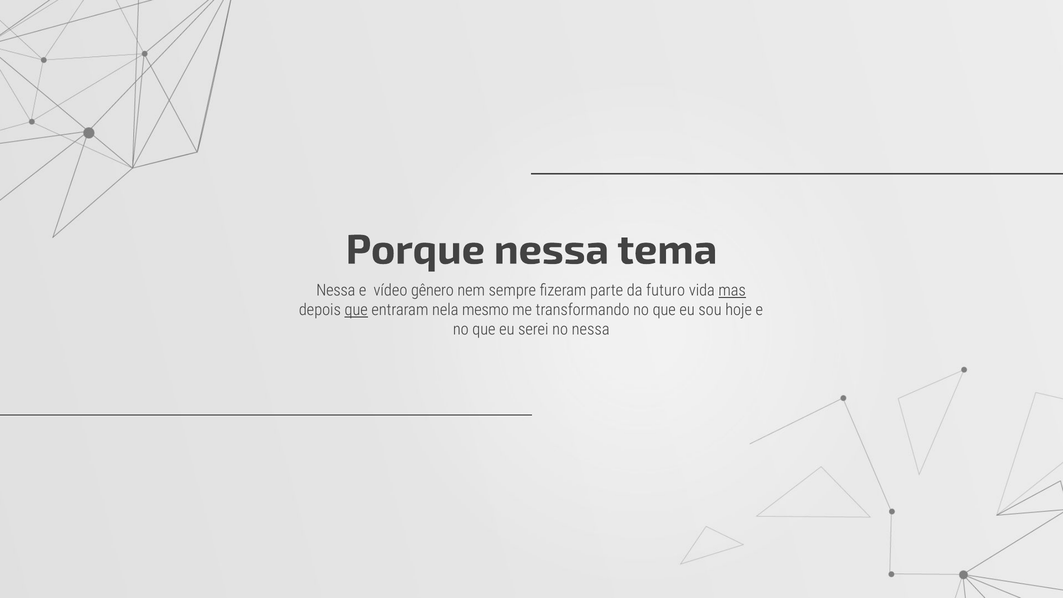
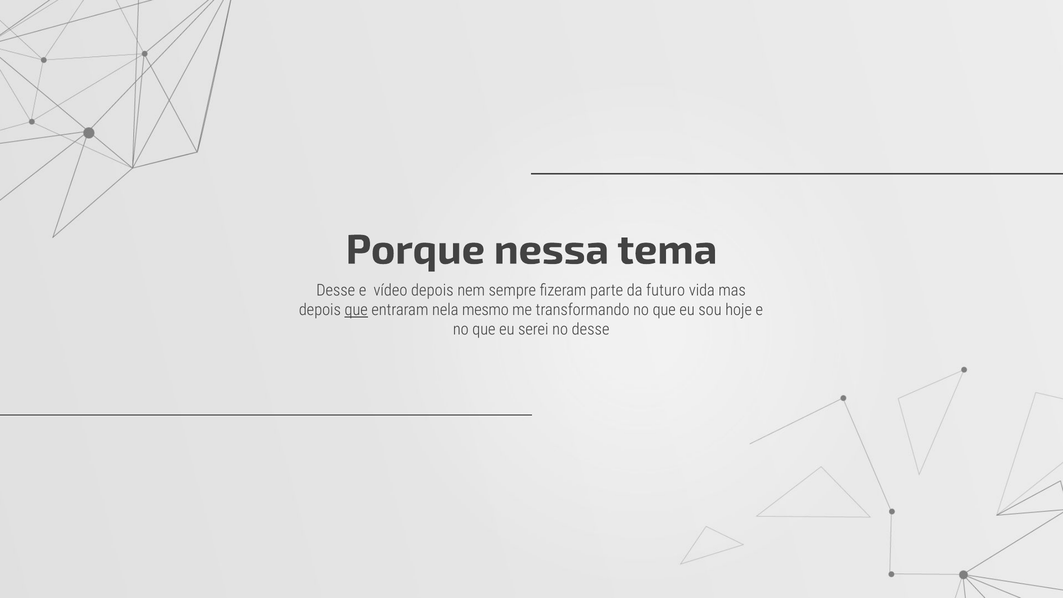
Nessa at (336, 291): Nessa -> Desse
vídeo gênero: gênero -> depois
mas underline: present -> none
no nessa: nessa -> desse
